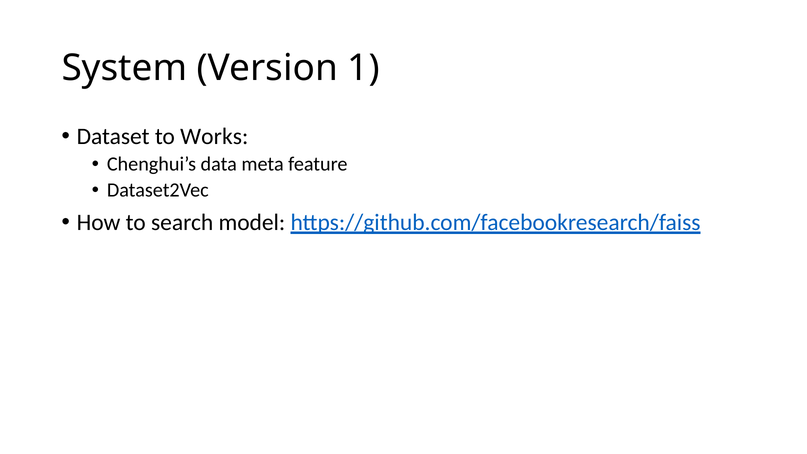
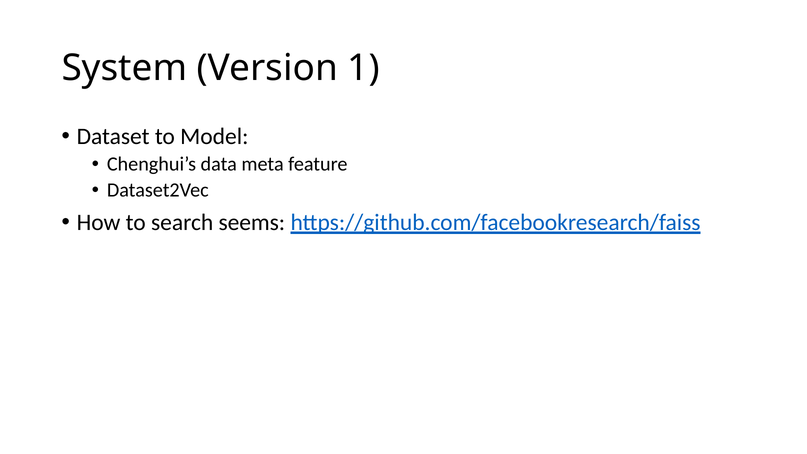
Works: Works -> Model
model: model -> seems
